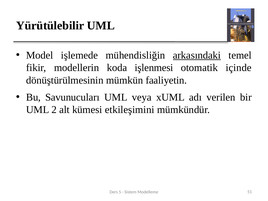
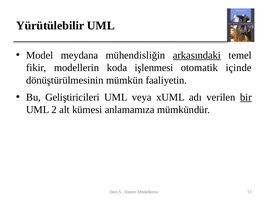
işlemede: işlemede -> meydana
Savunucuları: Savunucuları -> Geliştiricileri
bir underline: none -> present
etkileşimini: etkileşimini -> anlamamıza
